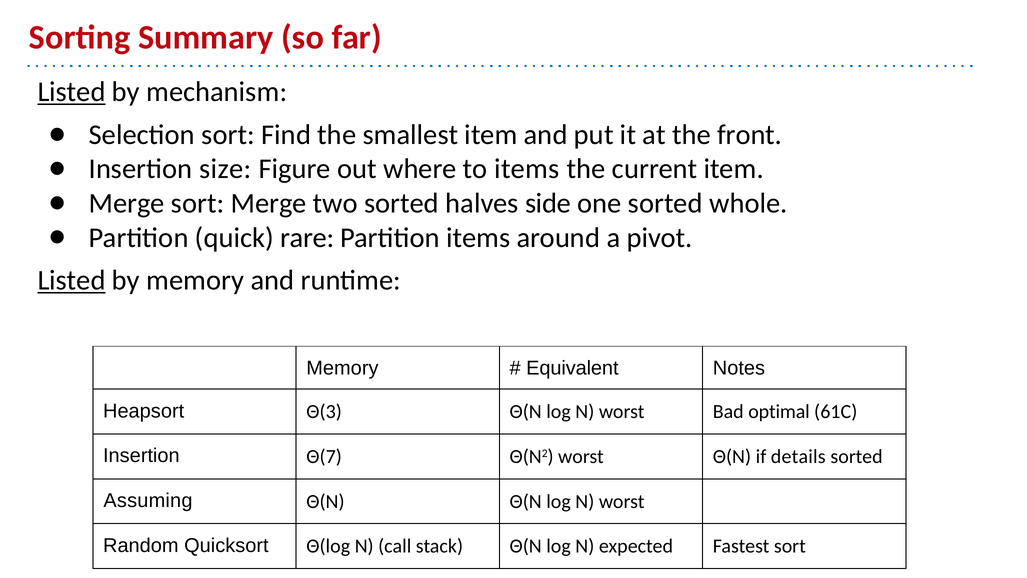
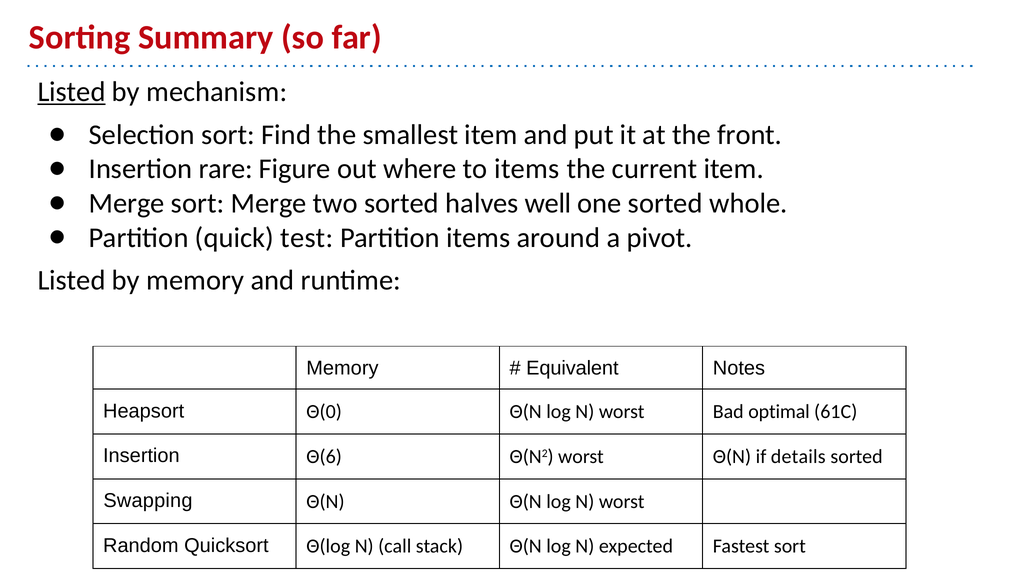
size: size -> rare
side: side -> well
rare: rare -> test
Listed at (72, 280) underline: present -> none
Θ(3: Θ(3 -> Θ(0
Θ(7: Θ(7 -> Θ(6
Assuming: Assuming -> Swapping
